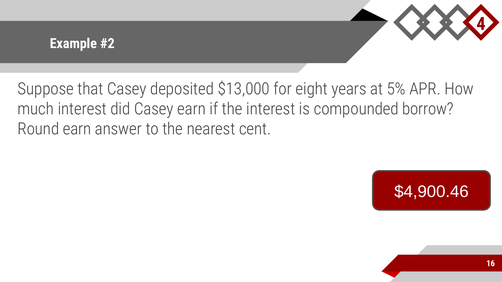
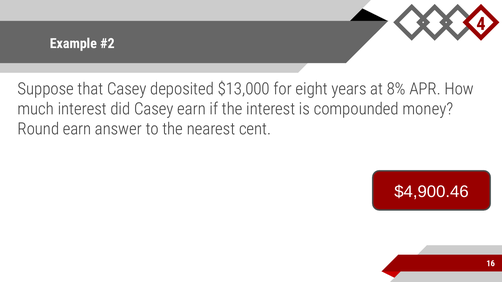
5%: 5% -> 8%
borrow: borrow -> money
